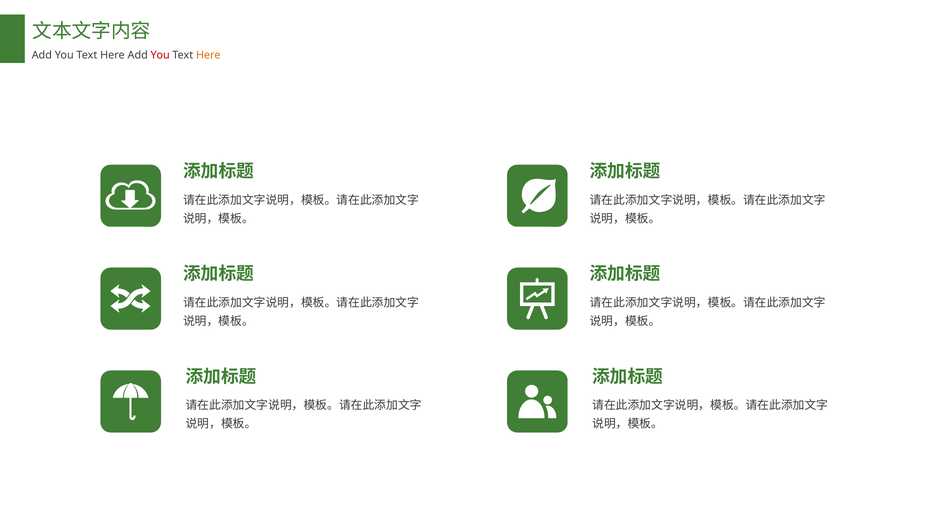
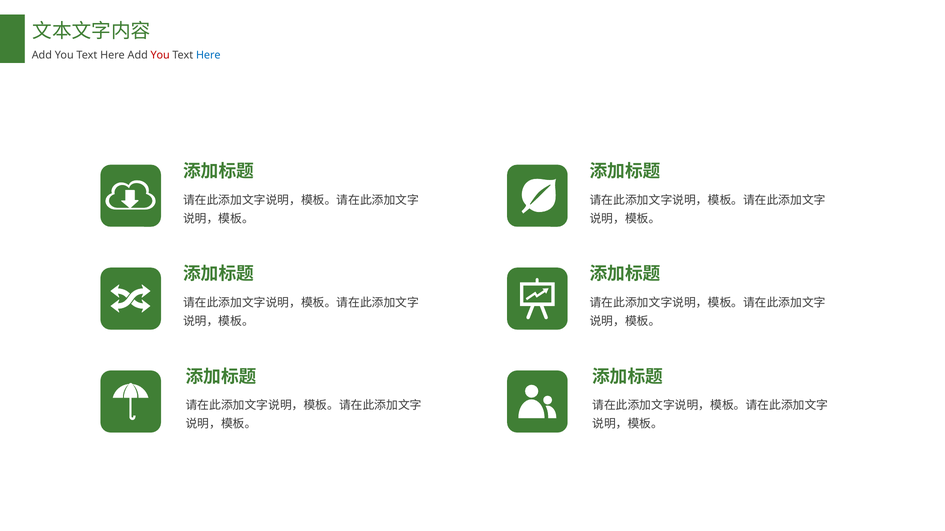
Here at (208, 55) colour: orange -> blue
